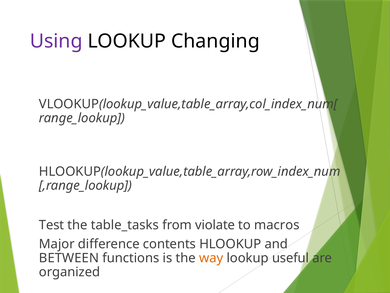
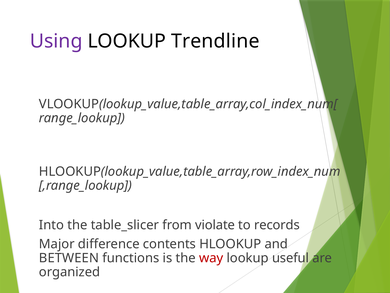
Changing: Changing -> Trendline
Test: Test -> Into
table_tasks: table_tasks -> table_slicer
macros: macros -> records
way colour: orange -> red
